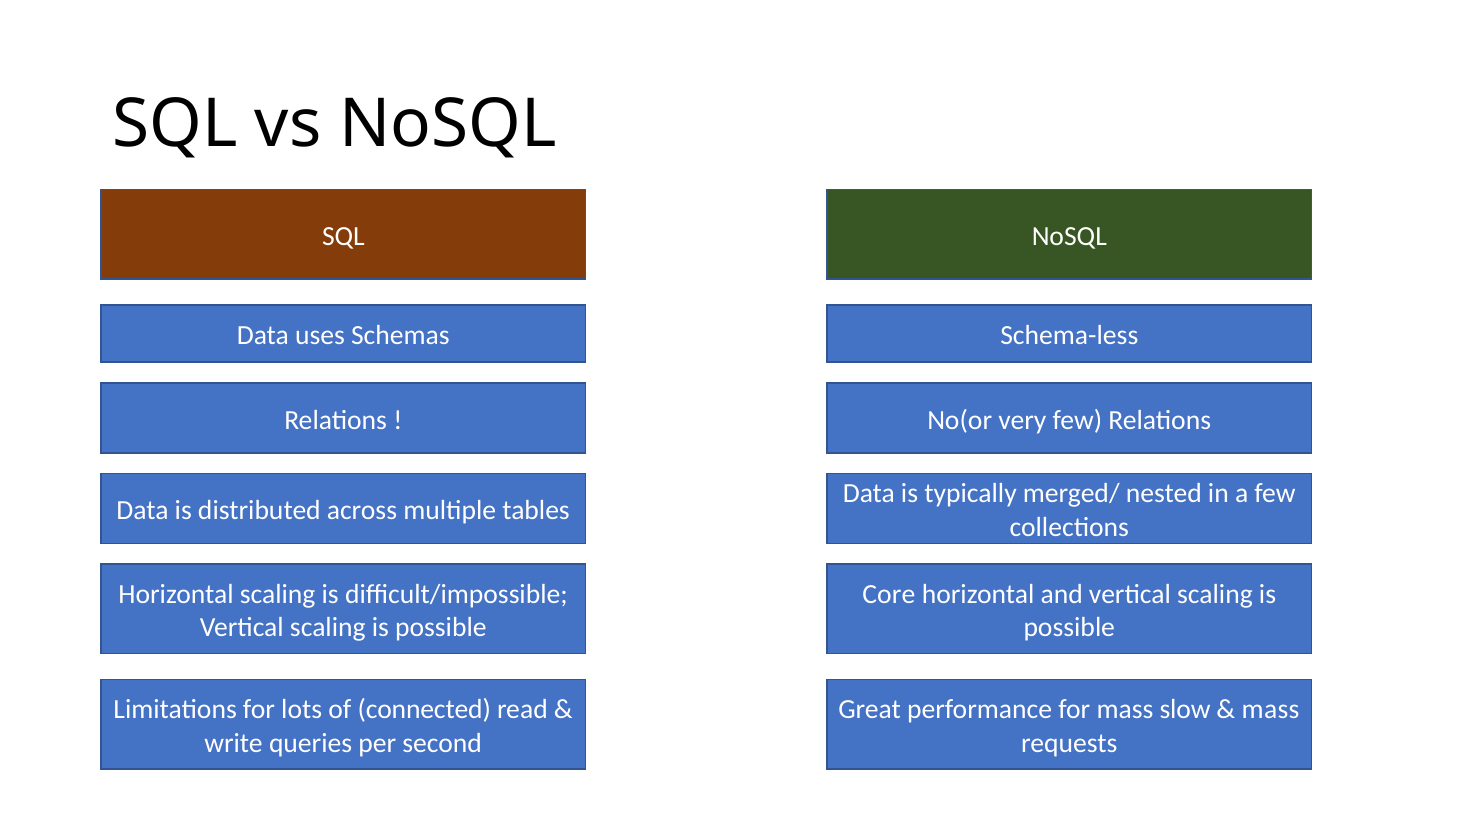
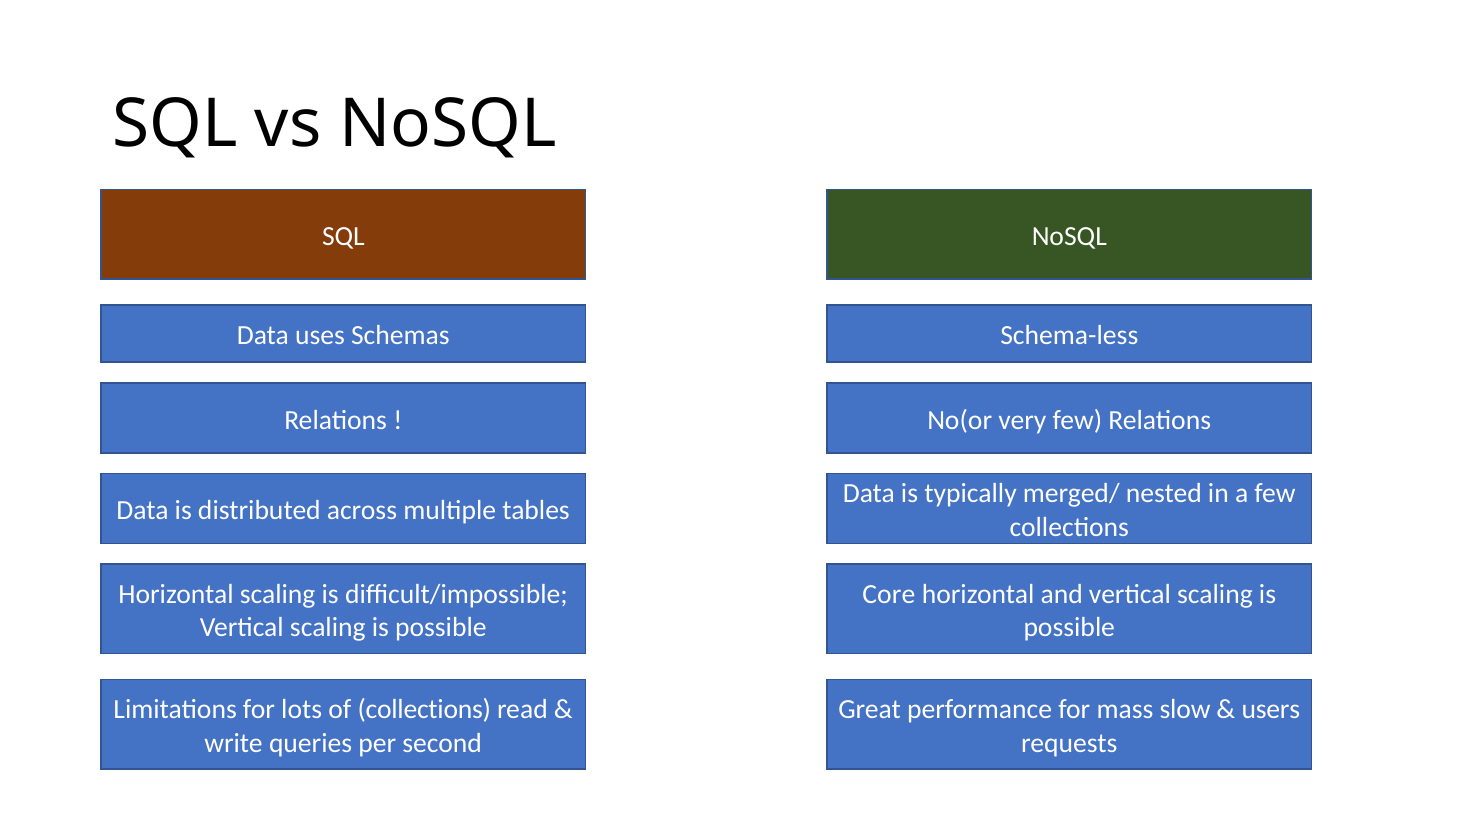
of connected: connected -> collections
mass at (1271, 709): mass -> users
